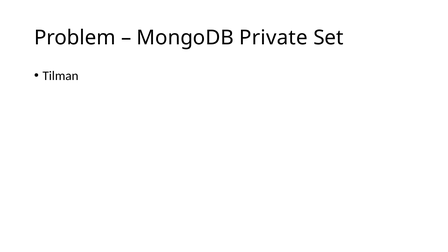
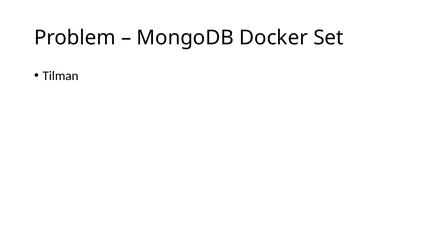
Private: Private -> Docker
